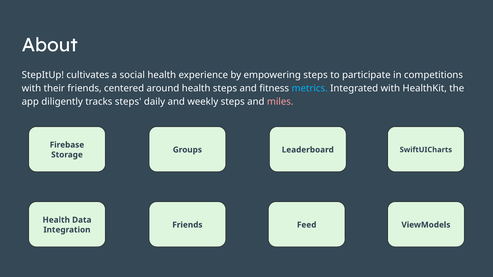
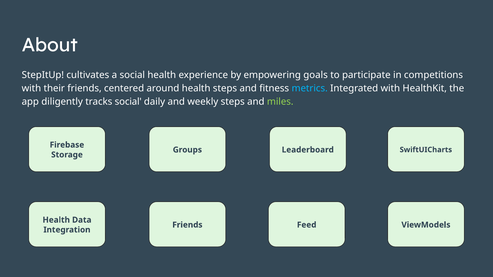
empowering steps: steps -> goals
tracks steps: steps -> social
miles colour: pink -> light green
